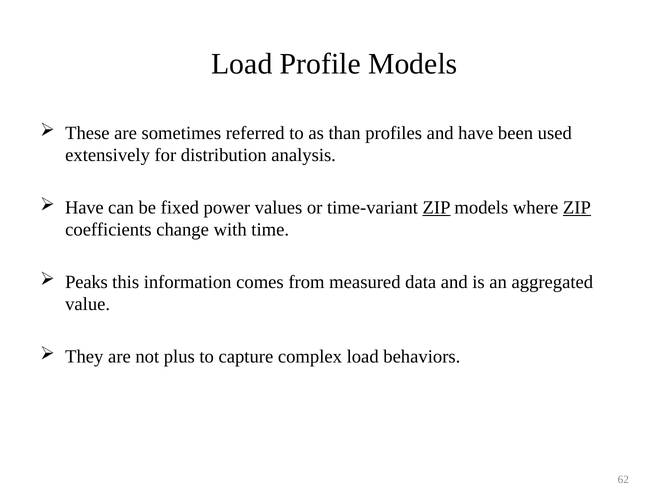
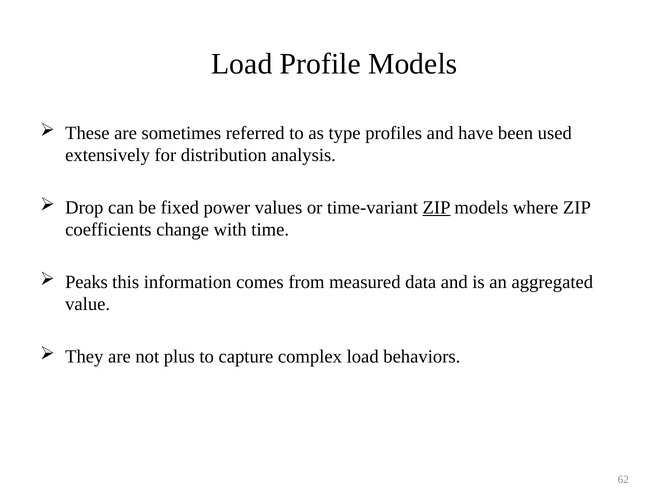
than: than -> type
Have at (84, 207): Have -> Drop
ZIP at (577, 207) underline: present -> none
